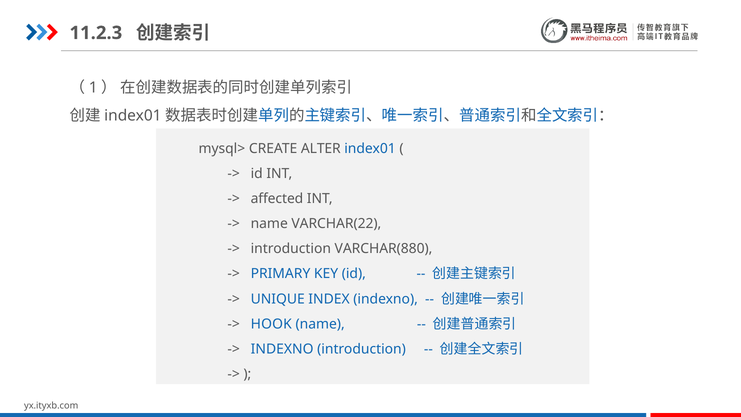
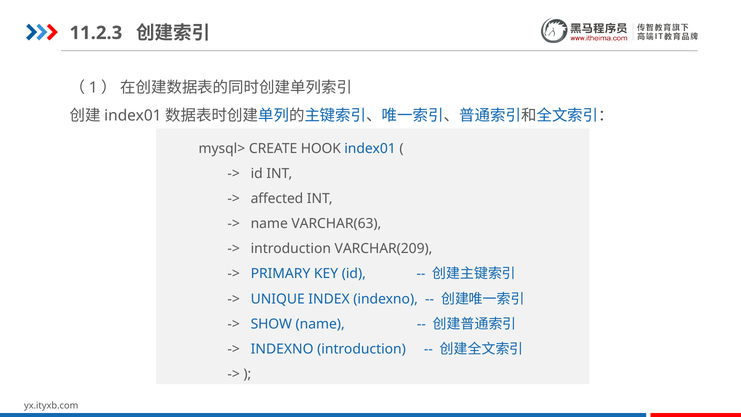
ALTER: ALTER -> HOOK
VARCHAR(22: VARCHAR(22 -> VARCHAR(63
VARCHAR(880: VARCHAR(880 -> VARCHAR(209
HOOK: HOOK -> SHOW
